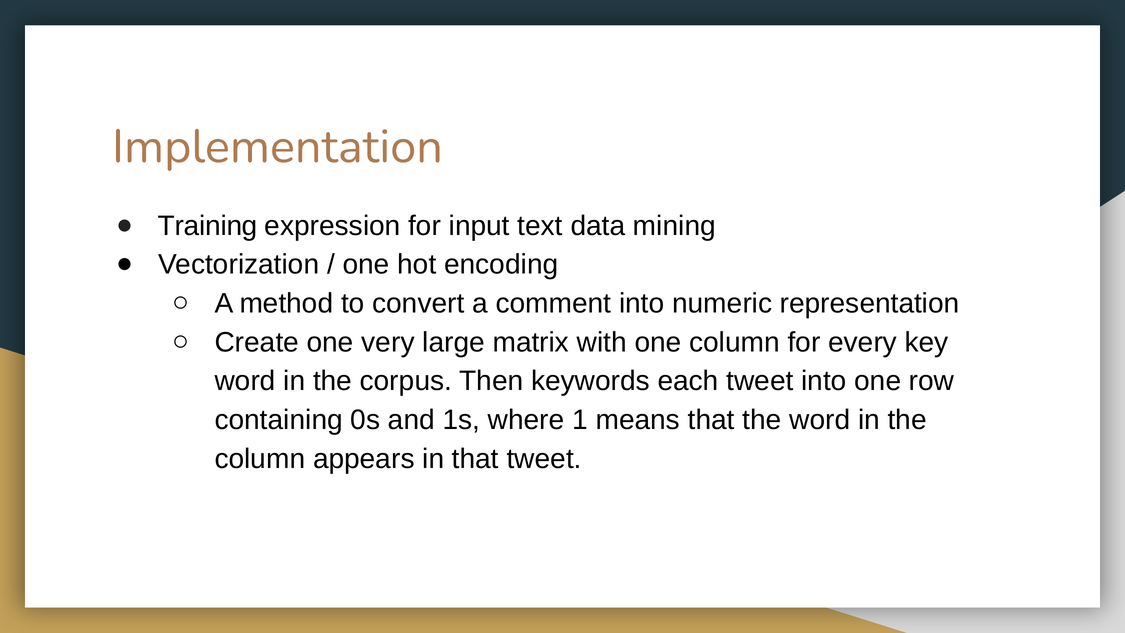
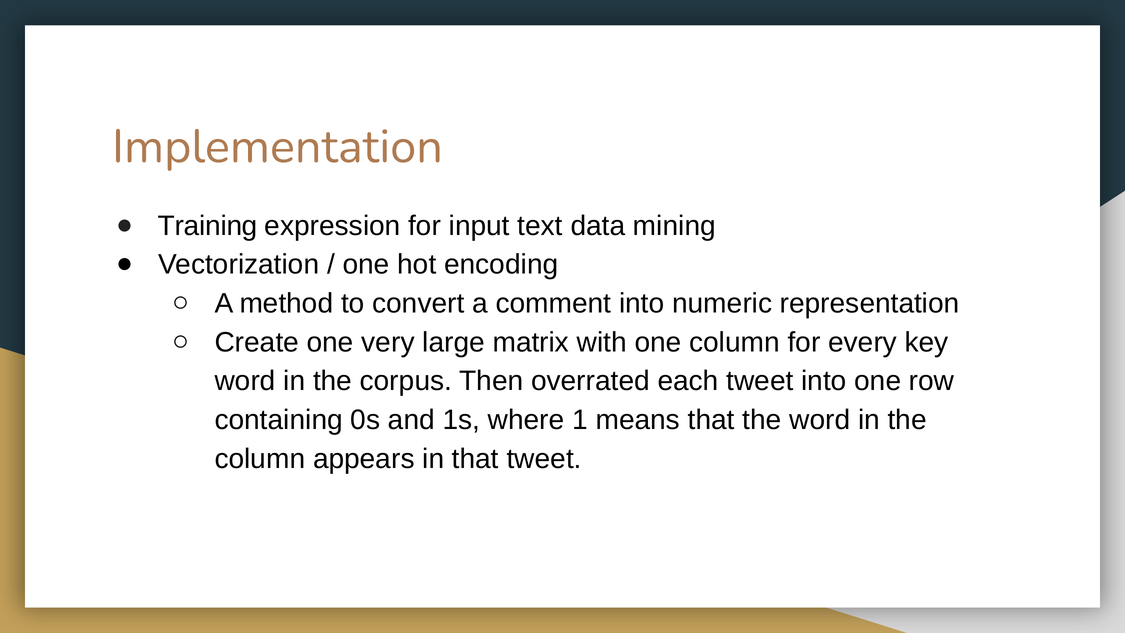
keywords: keywords -> overrated
